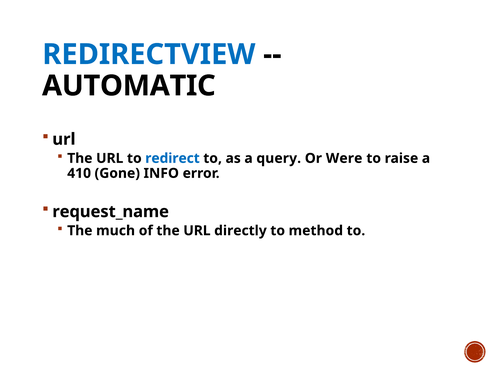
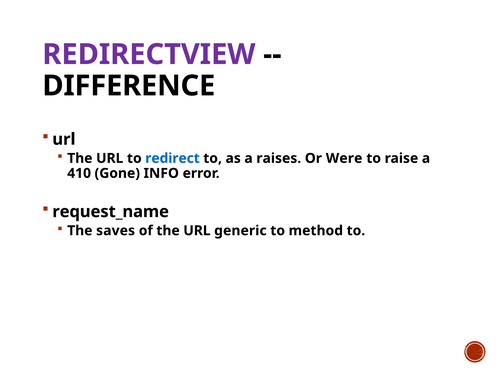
REDIRECTVIEW colour: blue -> purple
AUTOMATIC: AUTOMATIC -> DIFFERENCE
query: query -> raises
much: much -> saves
directly: directly -> generic
